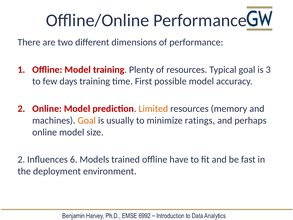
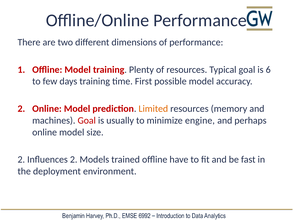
3: 3 -> 6
Goal at (87, 120) colour: orange -> red
ratings: ratings -> engine
Influences 6: 6 -> 2
